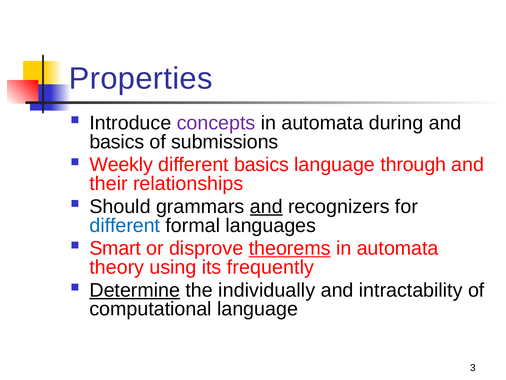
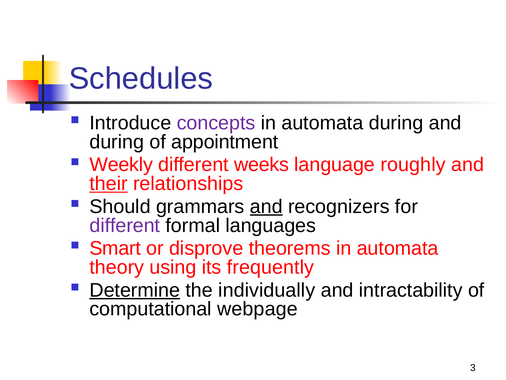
Properties: Properties -> Schedules
basics at (117, 142): basics -> during
submissions: submissions -> appointment
different basics: basics -> weeks
through: through -> roughly
their underline: none -> present
different at (125, 225) colour: blue -> purple
theorems underline: present -> none
computational language: language -> webpage
